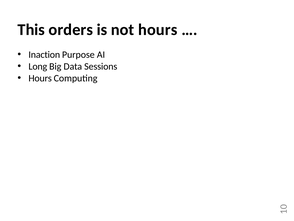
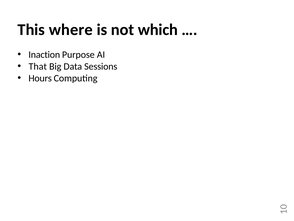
orders: orders -> where
not hours: hours -> which
Long: Long -> That
